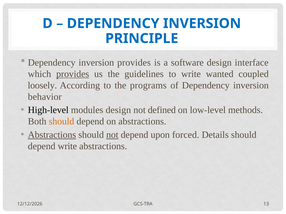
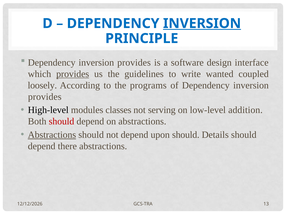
INVERSION at (202, 24) underline: none -> present
behavior at (45, 97): behavior -> provides
modules design: design -> classes
defined: defined -> serving
methods: methods -> addition
should at (61, 122) colour: orange -> red
not at (112, 135) underline: present -> none
upon forced: forced -> should
depend write: write -> there
